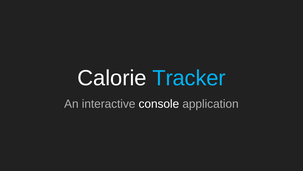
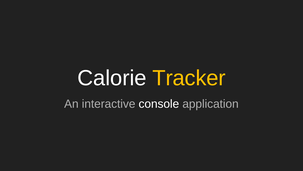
Tracker colour: light blue -> yellow
